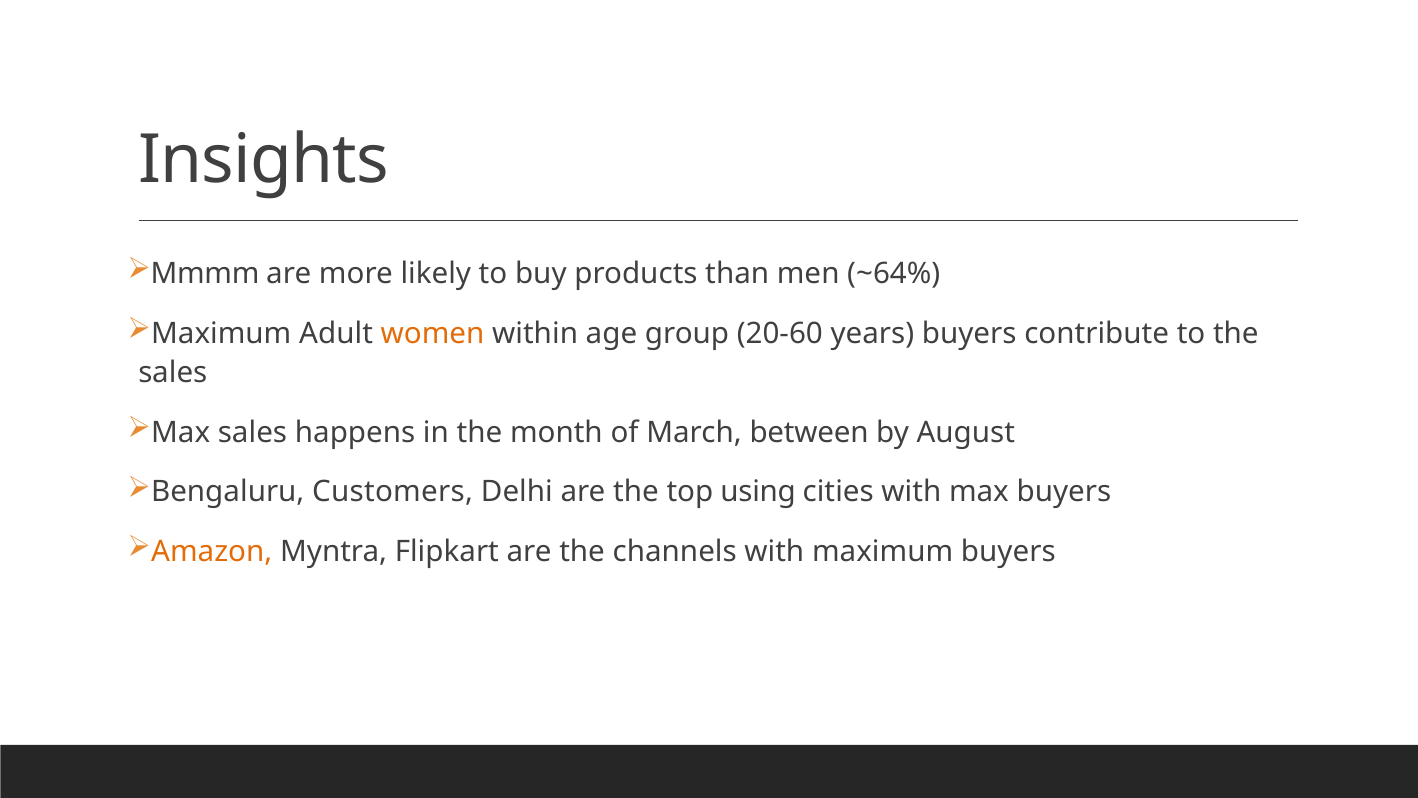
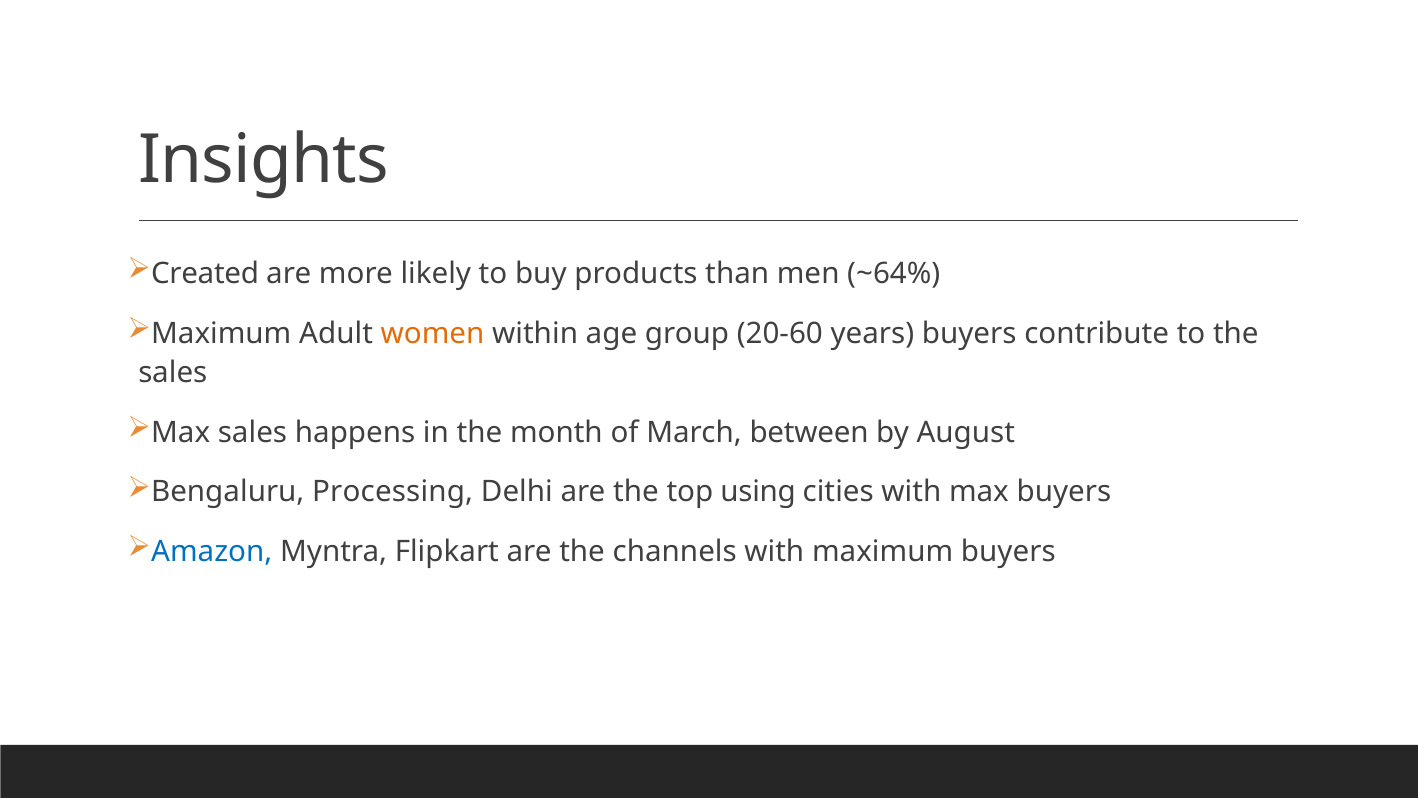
Mmmm: Mmmm -> Created
Customers: Customers -> Processing
Amazon colour: orange -> blue
